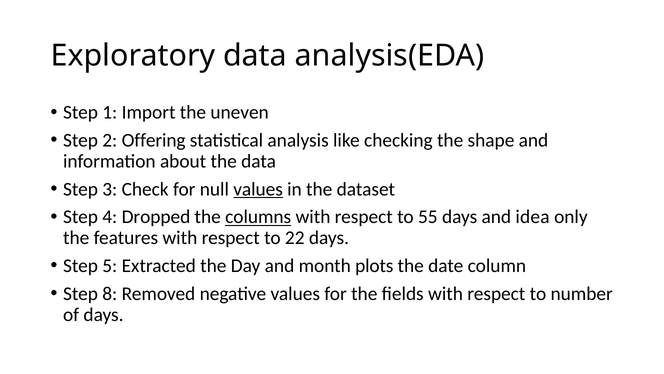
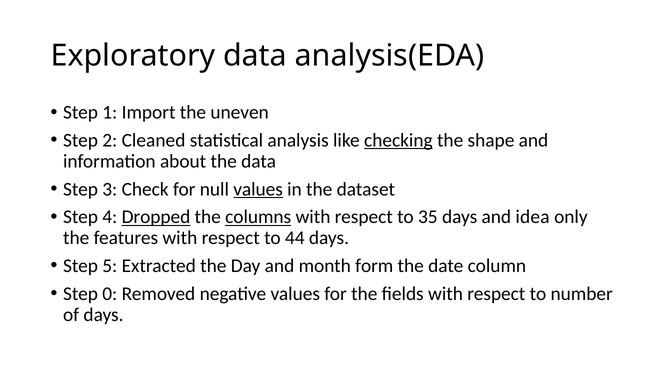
Offering: Offering -> Cleaned
checking underline: none -> present
Dropped underline: none -> present
55: 55 -> 35
22: 22 -> 44
plots: plots -> form
8: 8 -> 0
